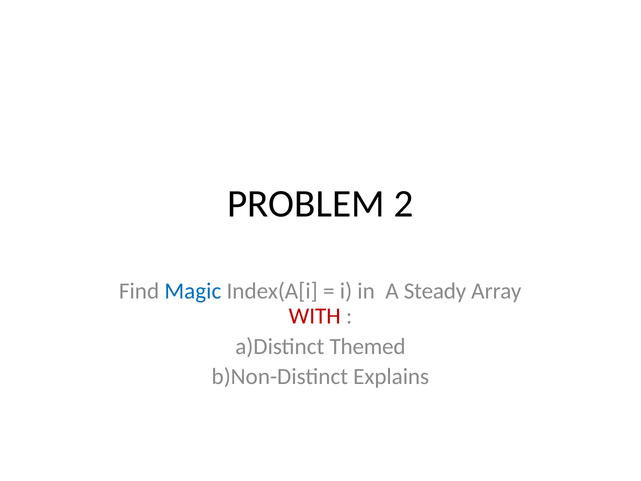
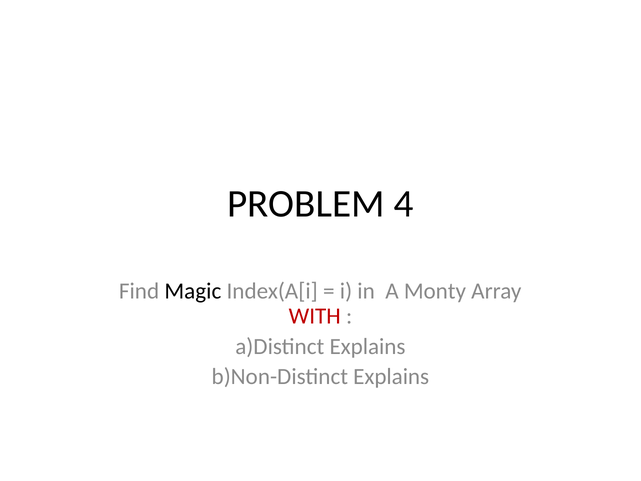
2: 2 -> 4
Magic colour: blue -> black
Steady: Steady -> Monty
a)Distinct Themed: Themed -> Explains
